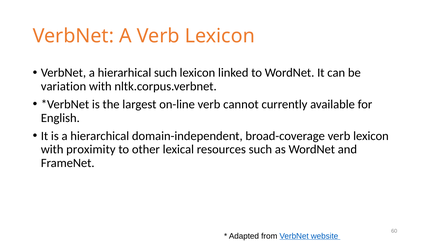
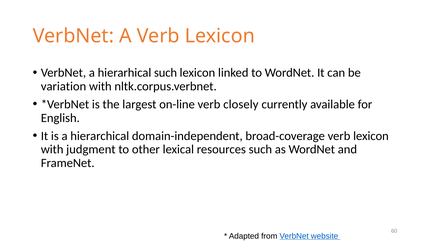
cannot: cannot -> closely
proximity: proximity -> judgment
